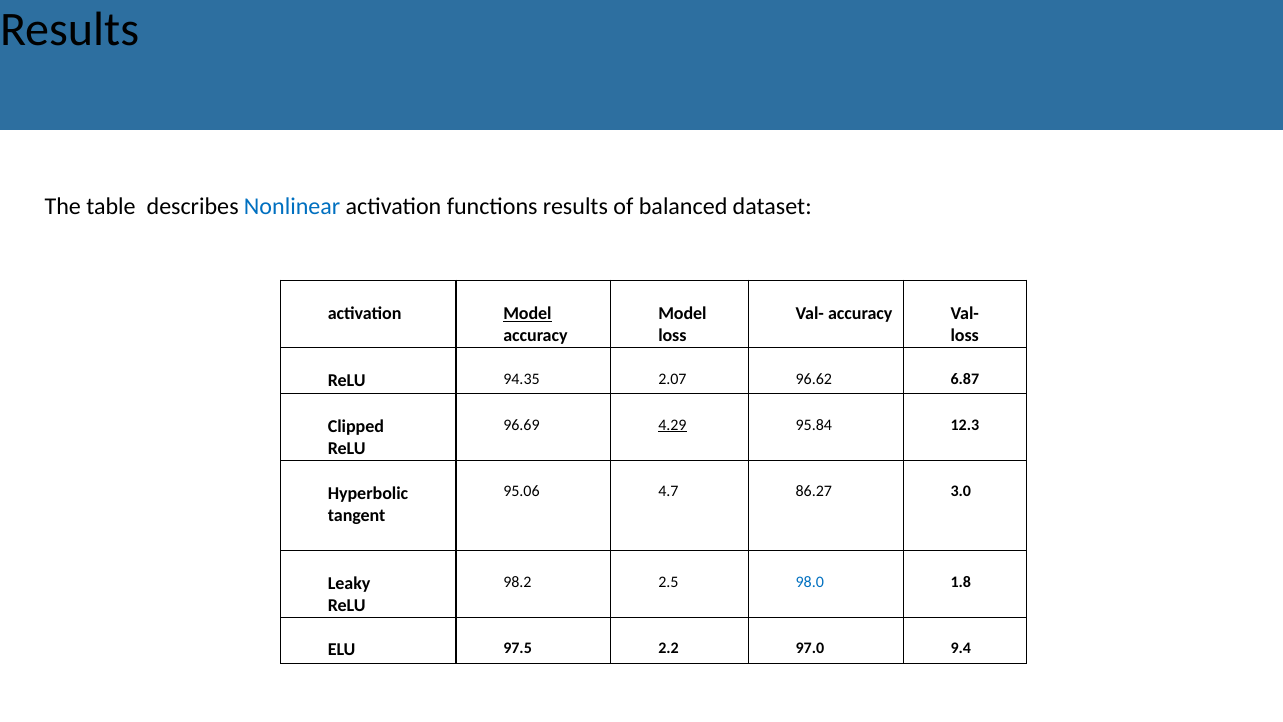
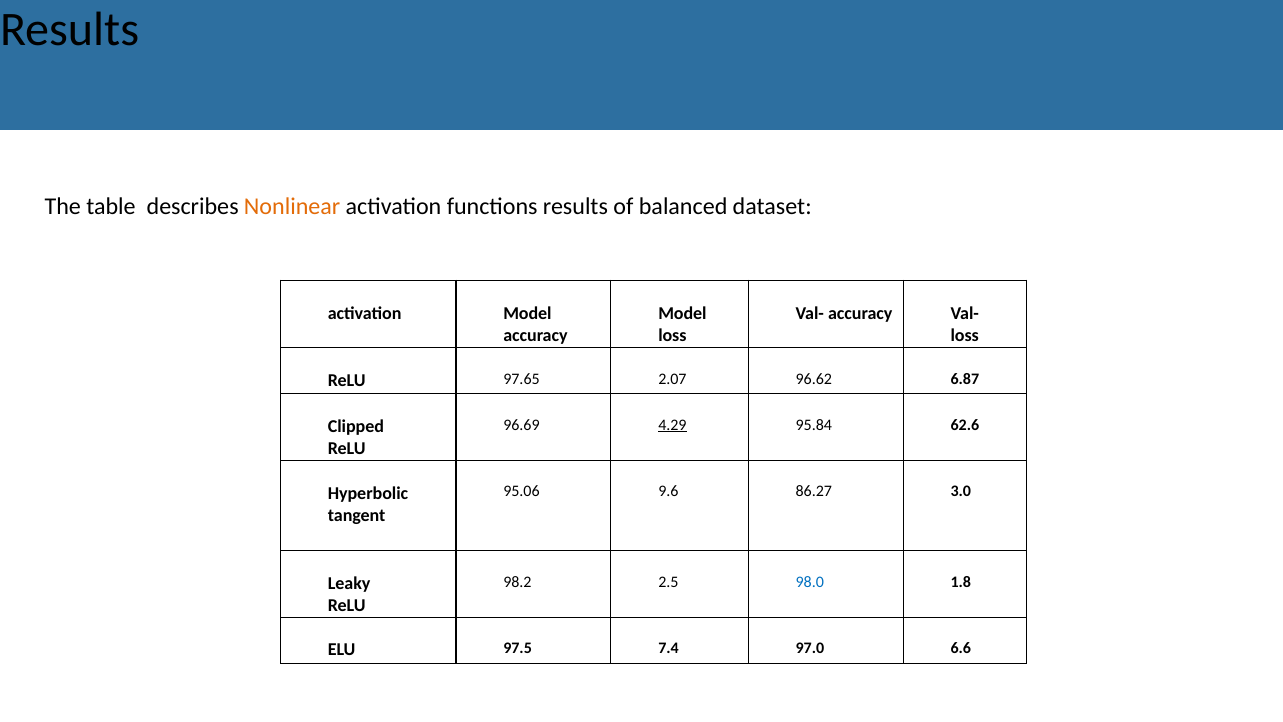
Nonlinear colour: blue -> orange
Model at (527, 313) underline: present -> none
94.35: 94.35 -> 97.65
12.3: 12.3 -> 62.6
4.7: 4.7 -> 9.6
2.2: 2.2 -> 7.4
9.4: 9.4 -> 6.6
